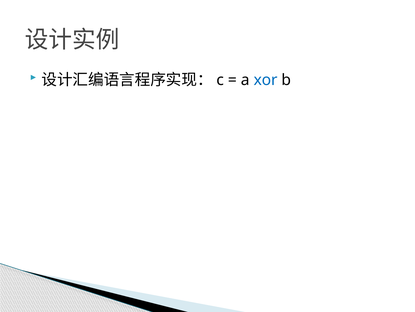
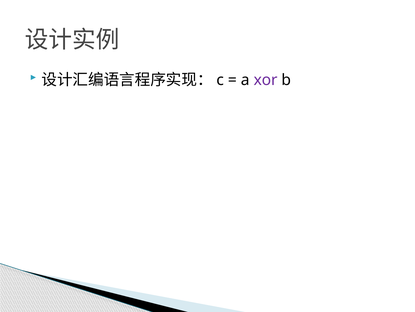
xor colour: blue -> purple
